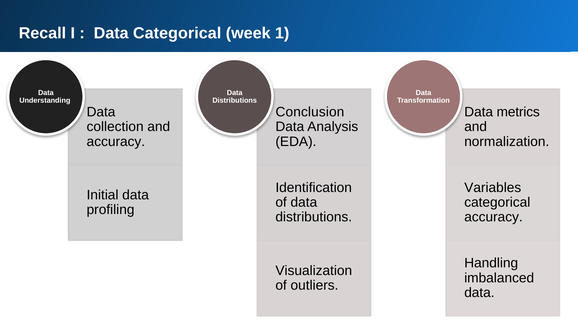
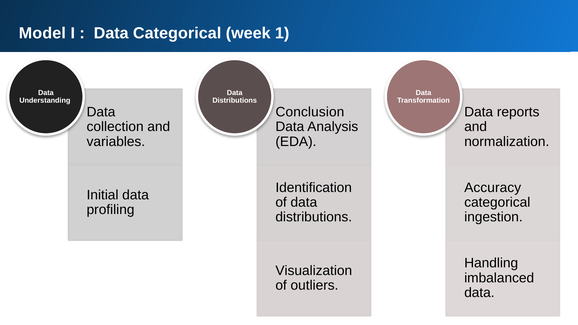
Recall: Recall -> Model
metrics: metrics -> reports
accuracy at (116, 142): accuracy -> variables
Variables: Variables -> Accuracy
accuracy at (493, 217): accuracy -> ingestion
